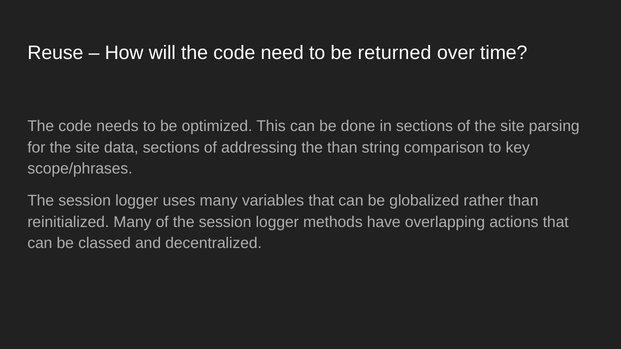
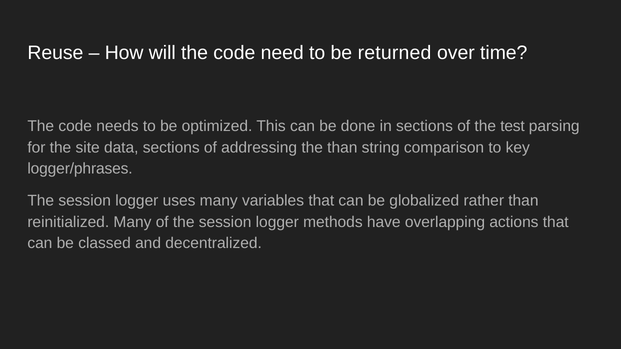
of the site: site -> test
scope/phrases: scope/phrases -> logger/phrases
